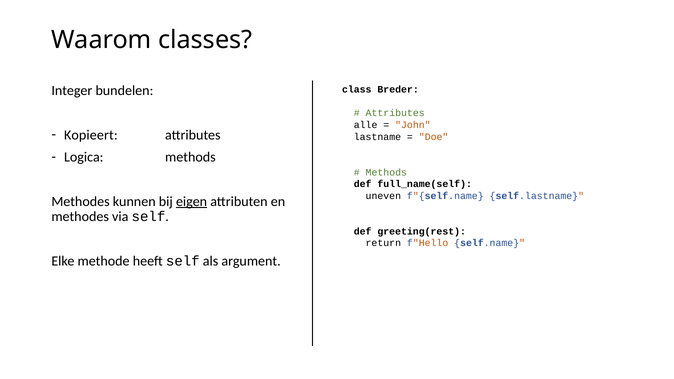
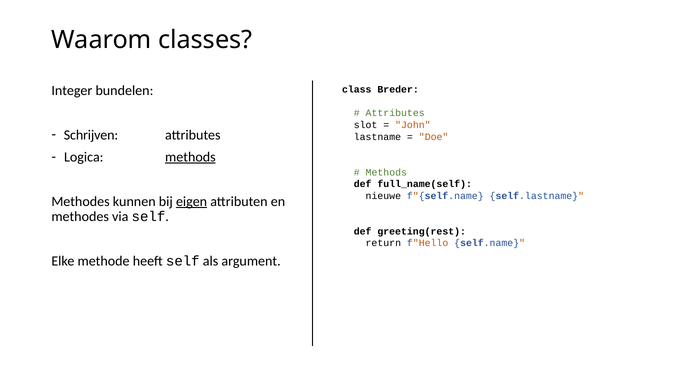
alle: alle -> slot
Kopieert: Kopieert -> Schrijven
methods at (190, 157) underline: none -> present
uneven: uneven -> nieuwe
